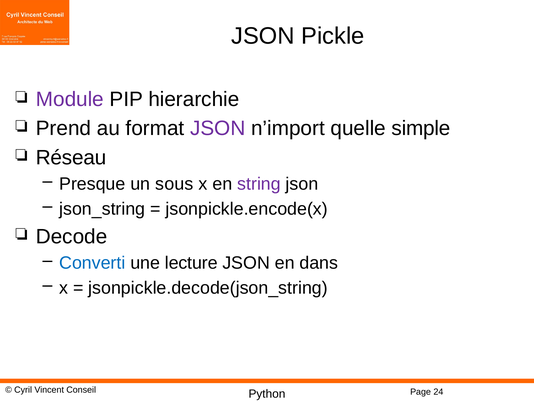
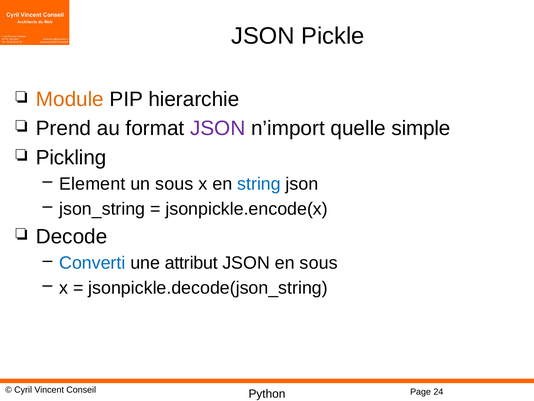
Module colour: purple -> orange
Réseau: Réseau -> Pickling
Presque: Presque -> Element
string colour: purple -> blue
lecture: lecture -> attribut
en dans: dans -> sous
